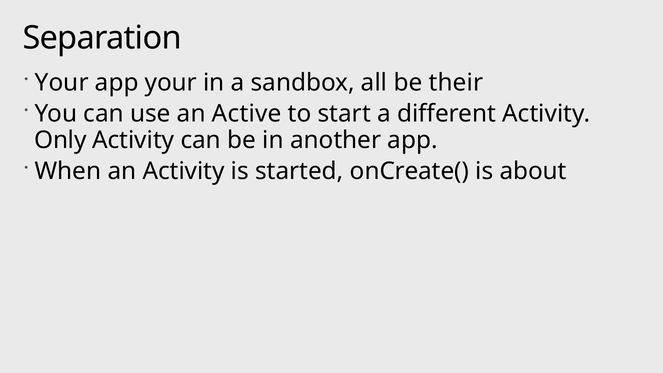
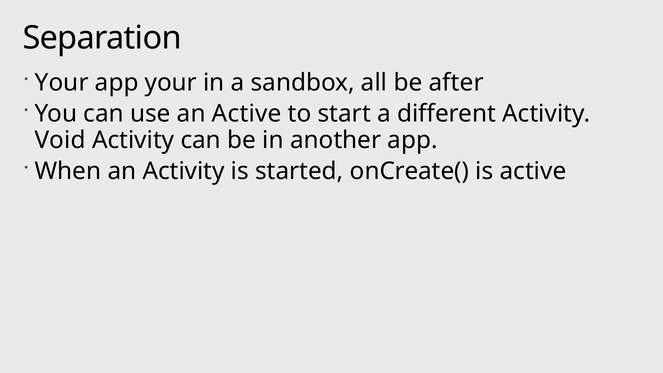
their: their -> after
Only: Only -> Void
is about: about -> active
